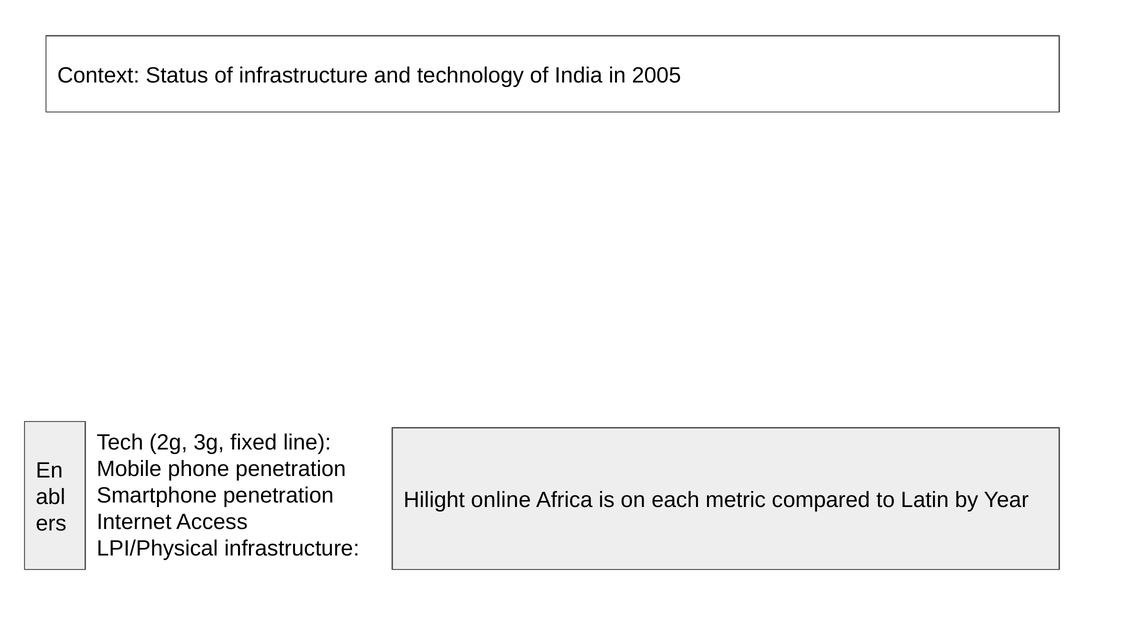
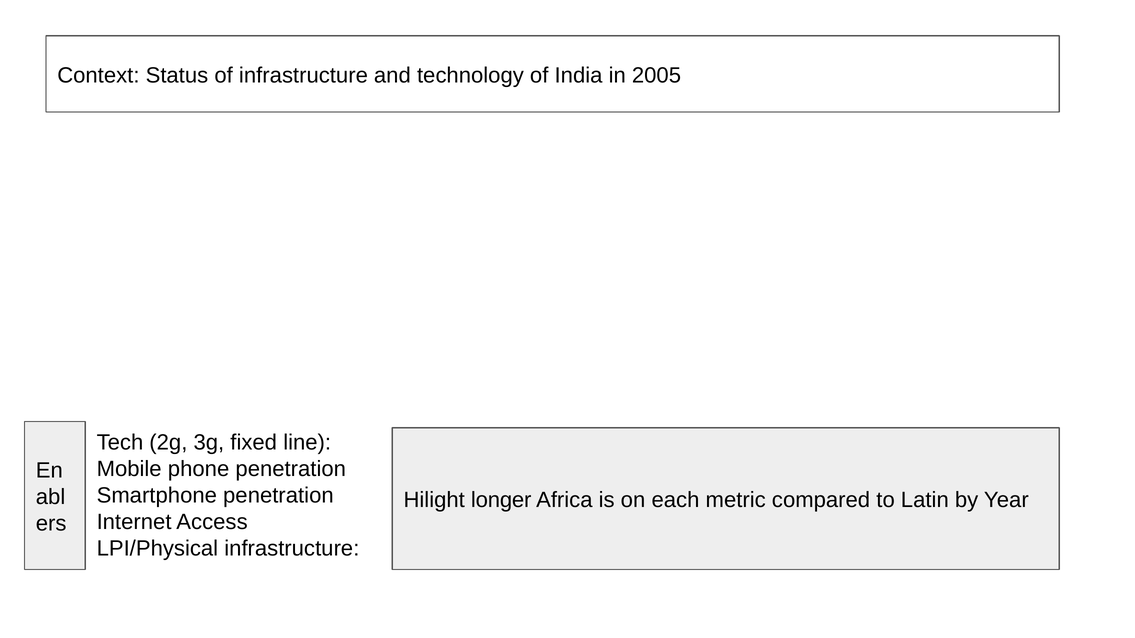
online: online -> longer
